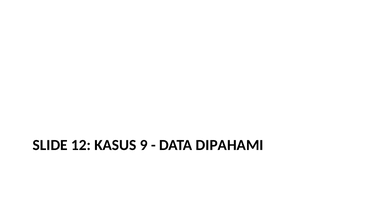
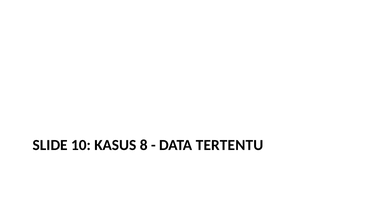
12: 12 -> 10
9: 9 -> 8
DIPAHAMI: DIPAHAMI -> TERTENTU
